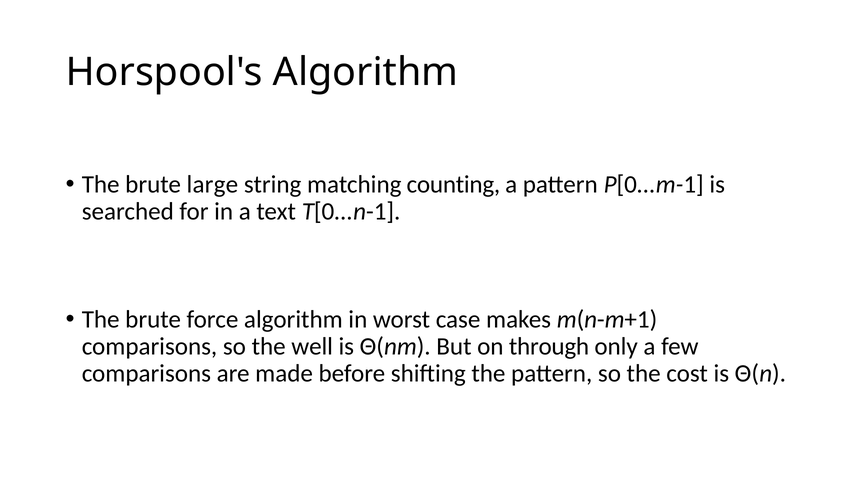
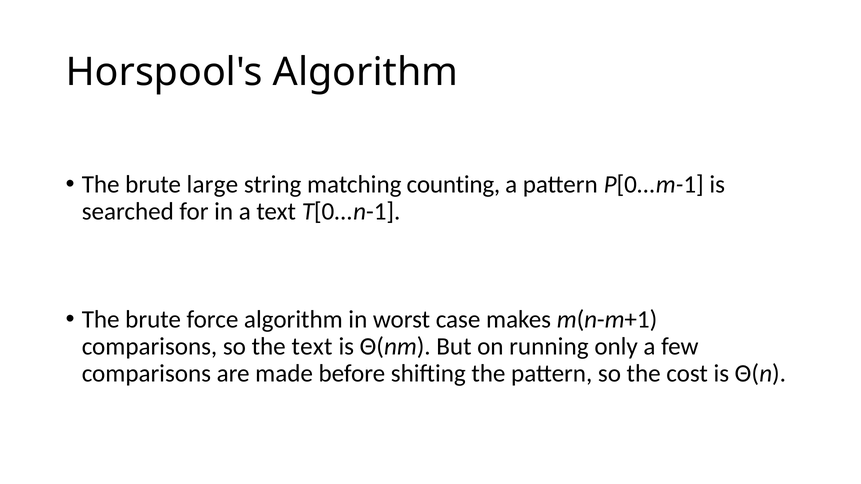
the well: well -> text
through: through -> running
